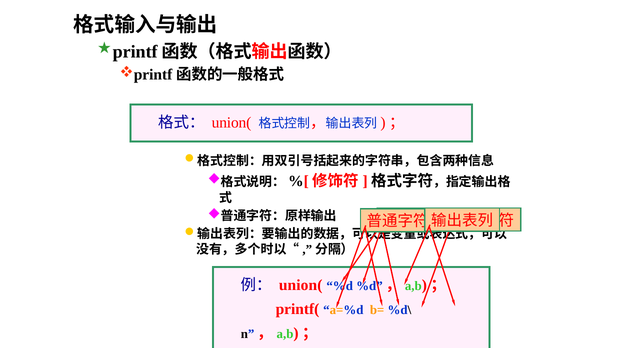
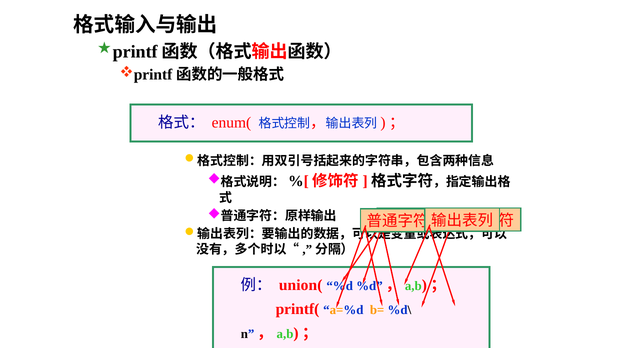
union( at (232, 123): union( -> enum(
